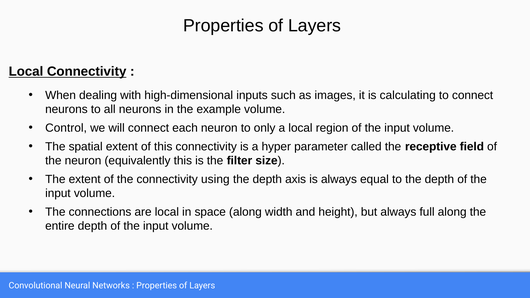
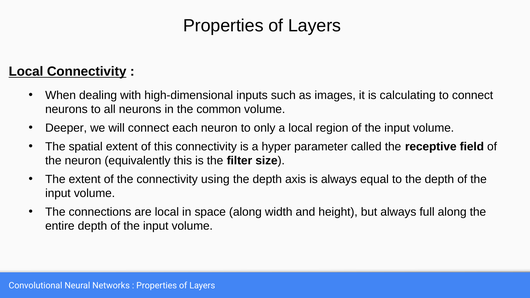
example: example -> common
Control: Control -> Deeper
